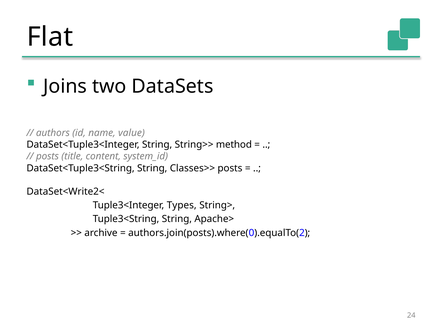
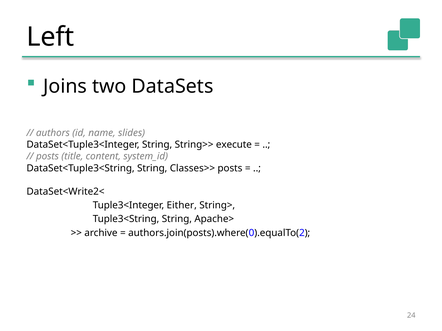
Flat: Flat -> Left
value: value -> slides
method: method -> execute
Types: Types -> Either
